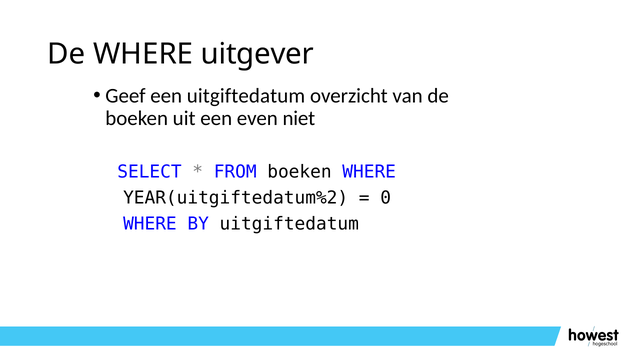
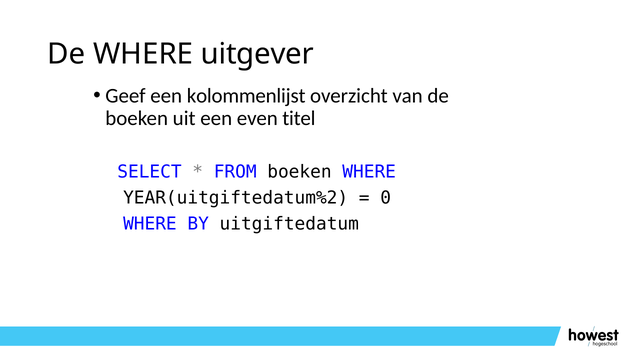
een uitgiftedatum: uitgiftedatum -> kolommenlijst
niet: niet -> titel
